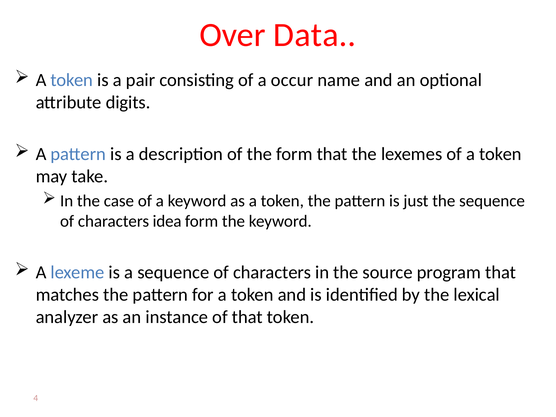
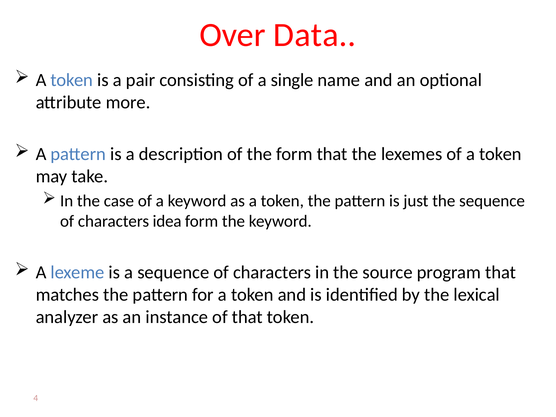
occur: occur -> single
digits: digits -> more
